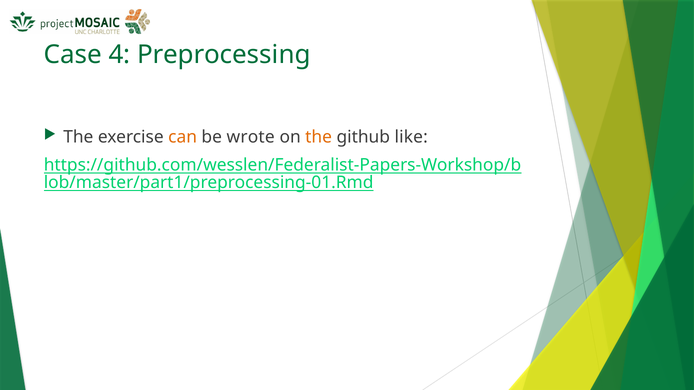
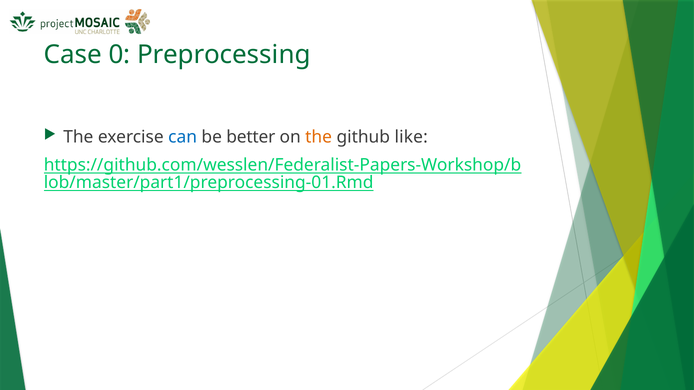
4: 4 -> 0
can colour: orange -> blue
wrote: wrote -> better
